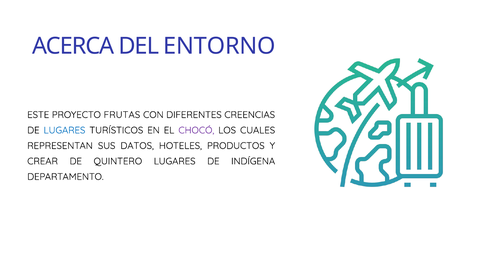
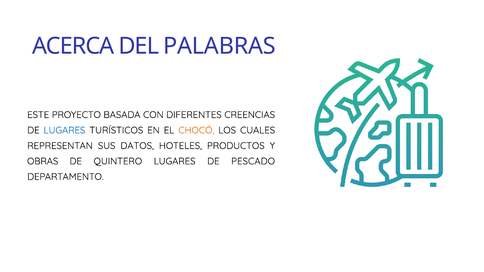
ENTORNO: ENTORNO -> PALABRAS
FRUTAS: FRUTAS -> BASADA
CHOCÓ colour: purple -> orange
CREAR: CREAR -> OBRAS
INDÍGENA: INDÍGENA -> PESCADO
